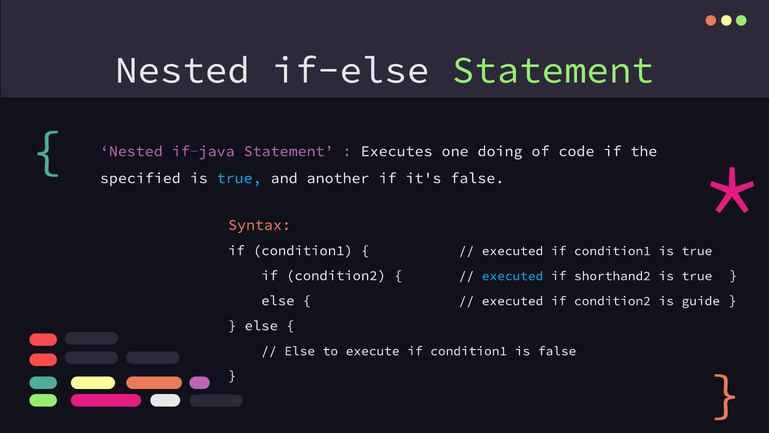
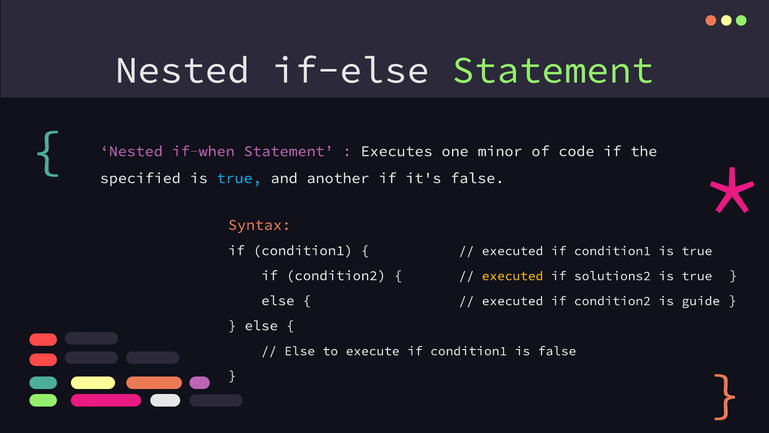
if-java: if-java -> if-when
doing: doing -> minor
executed at (513, 276) colour: light blue -> yellow
shorthand2: shorthand2 -> solutions2
